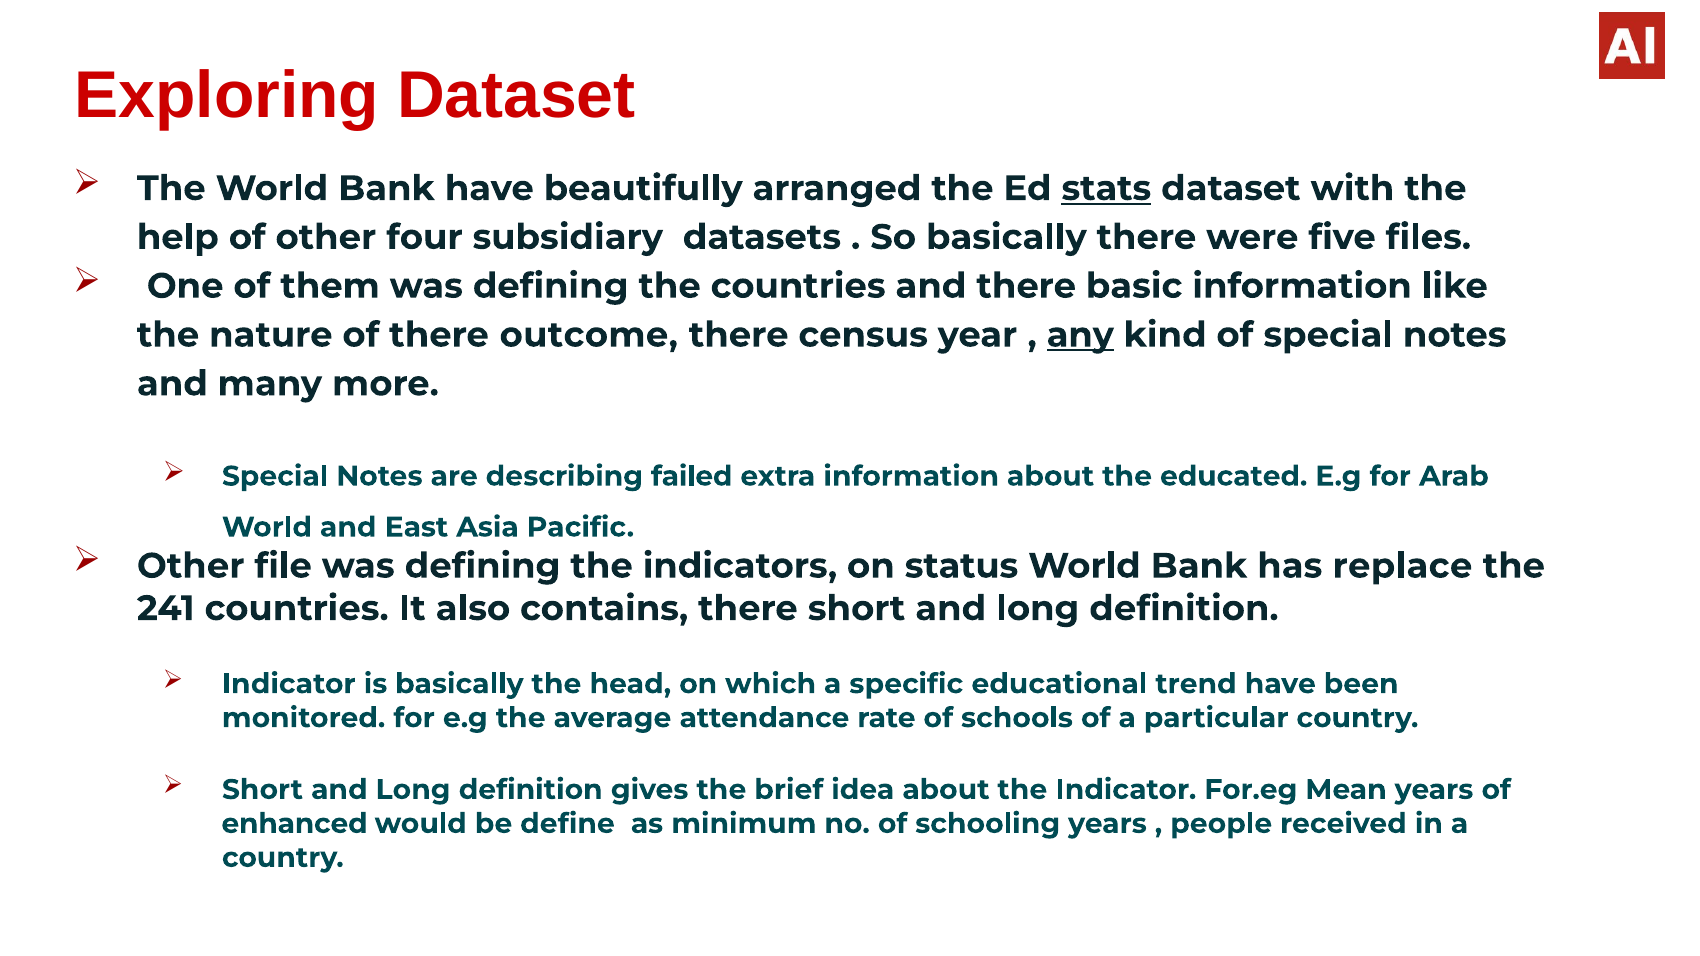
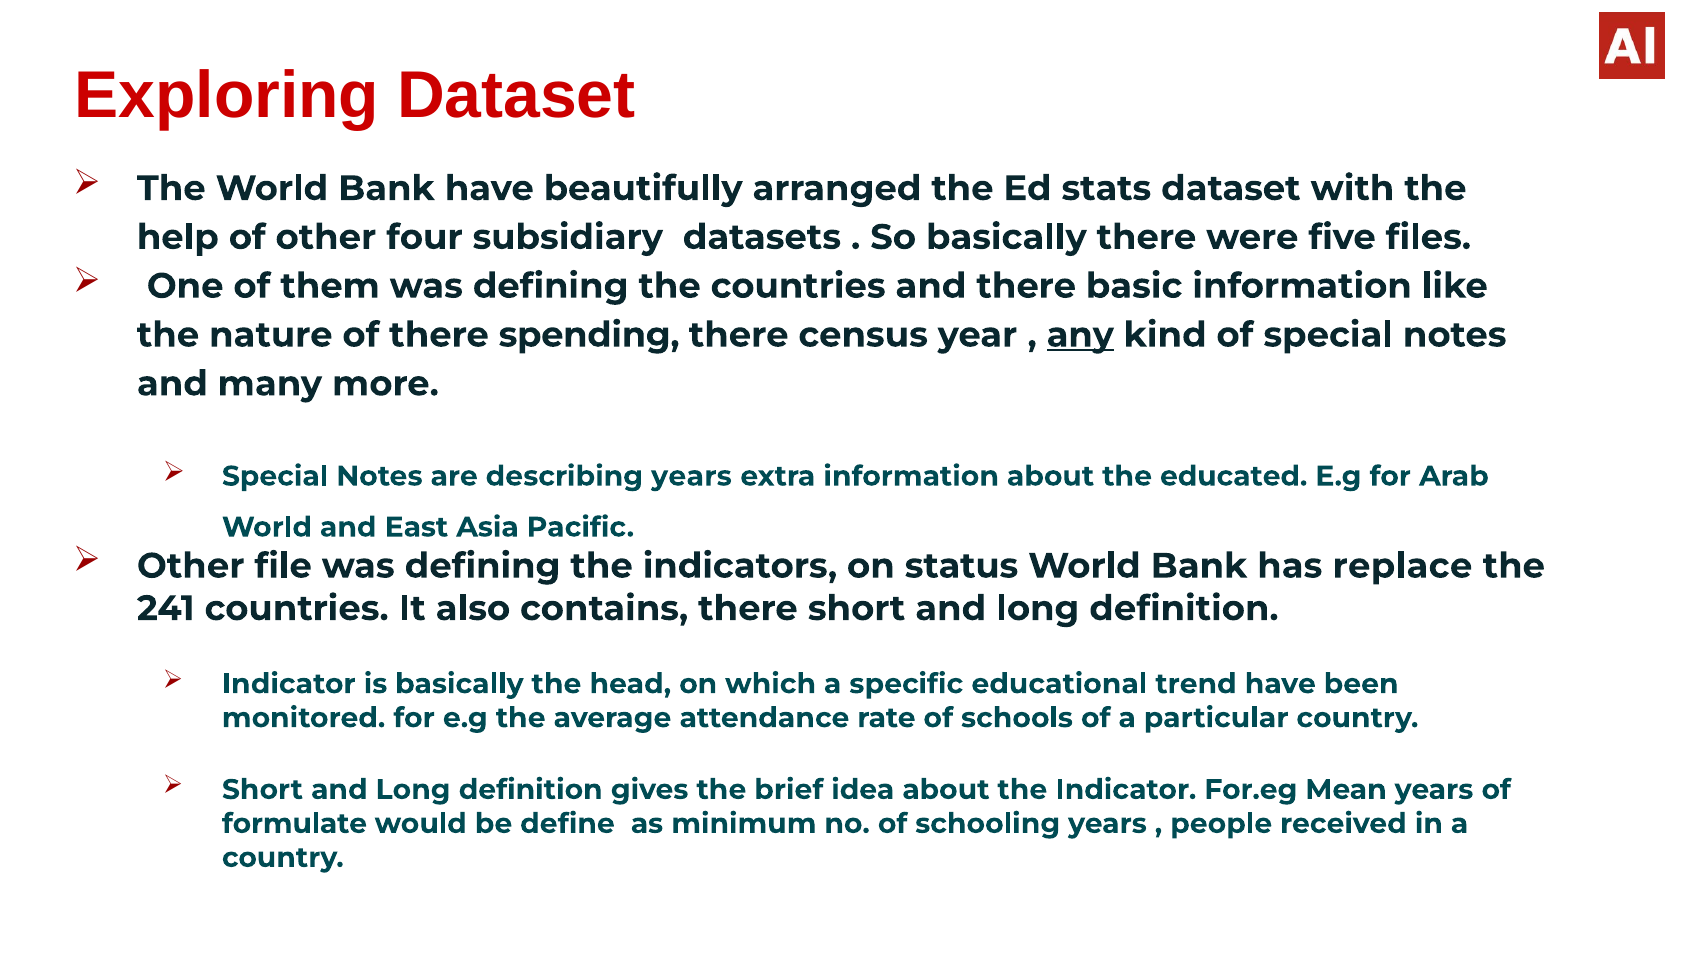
stats underline: present -> none
outcome: outcome -> spending
describing failed: failed -> years
enhanced: enhanced -> formulate
